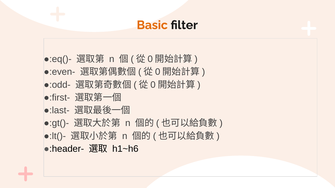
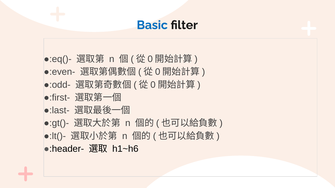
Basic colour: orange -> blue
